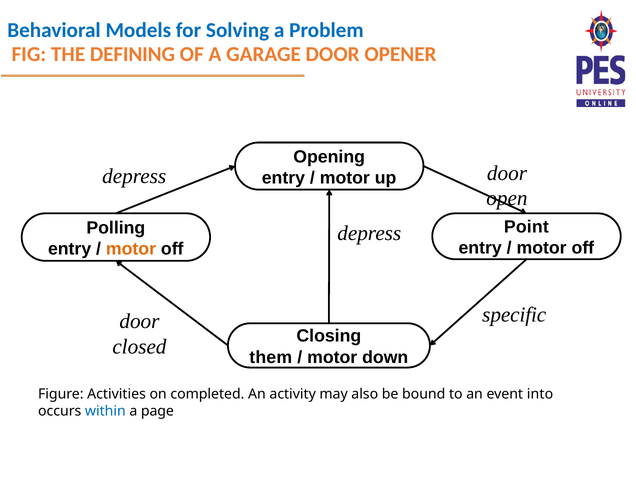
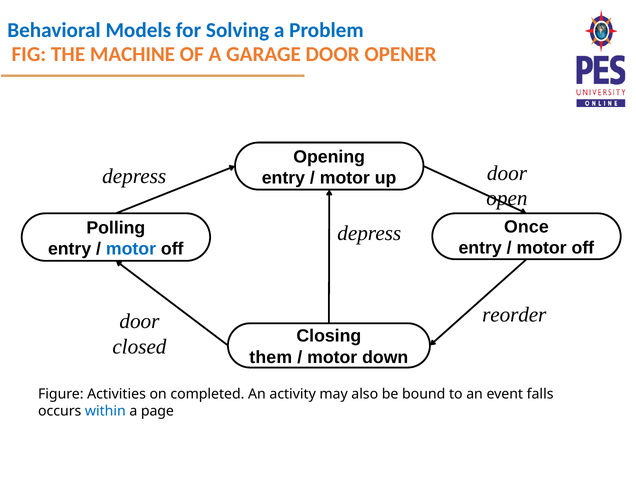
DEFINING: DEFINING -> MACHINE
Point: Point -> Once
motor at (131, 249) colour: orange -> blue
specific: specific -> reorder
into: into -> falls
